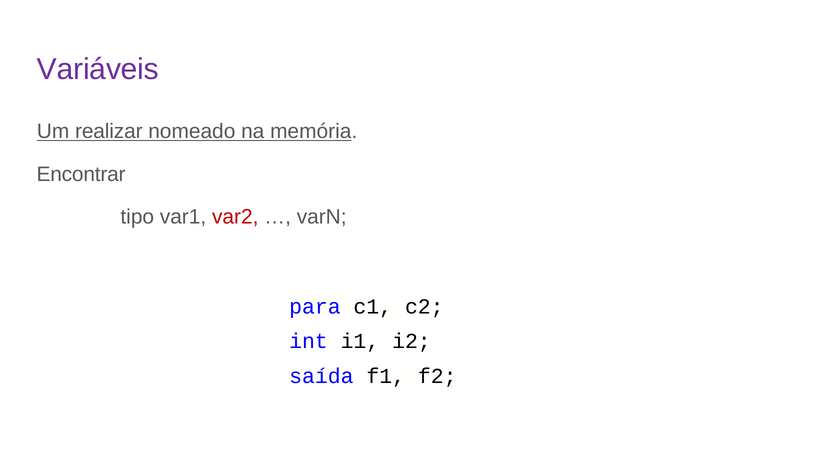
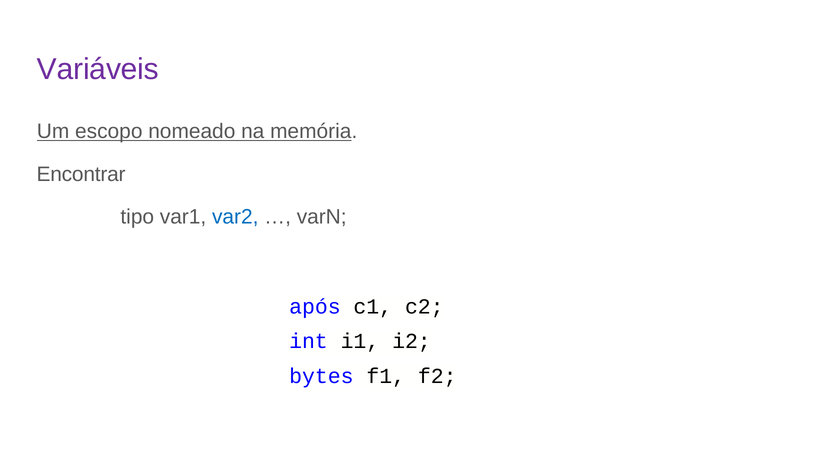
realizar: realizar -> escopo
var2 colour: red -> blue
para: para -> após
saída: saída -> bytes
